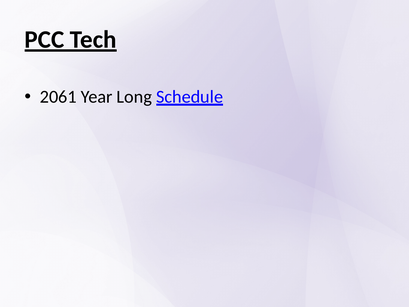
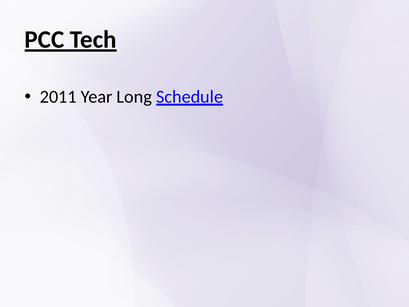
2061: 2061 -> 2011
